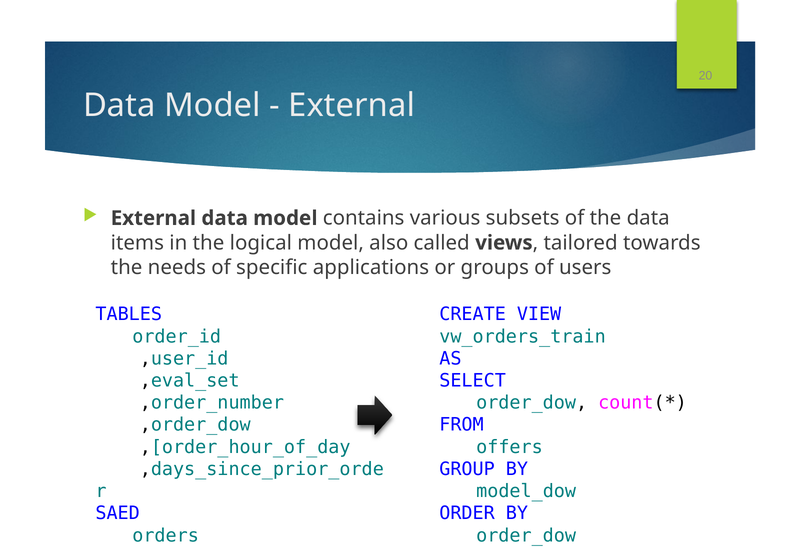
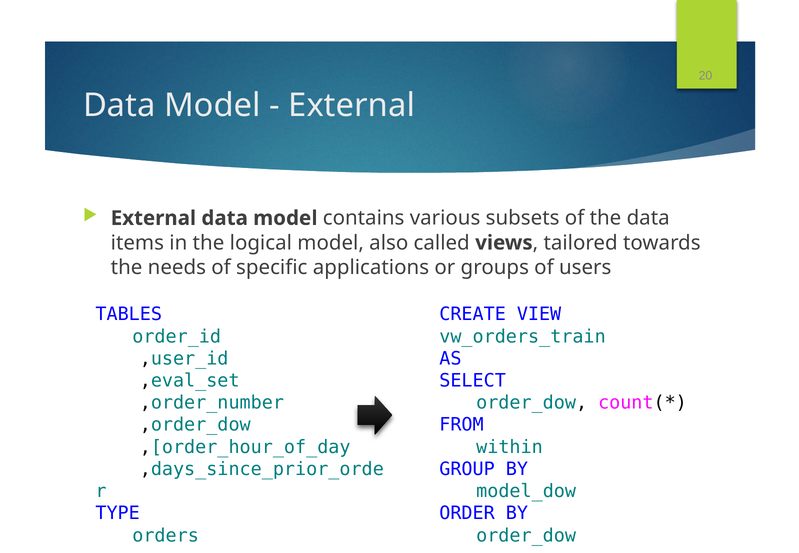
offers: offers -> within
SAED: SAED -> TYPE
